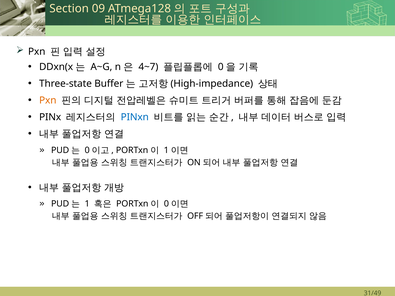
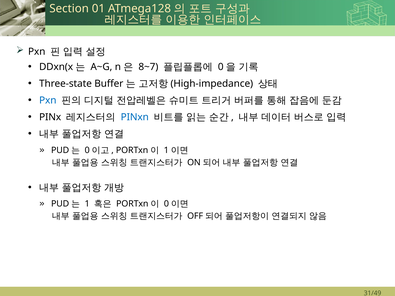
09: 09 -> 01
4~7: 4~7 -> 8~7
Pxn at (48, 100) colour: orange -> blue
